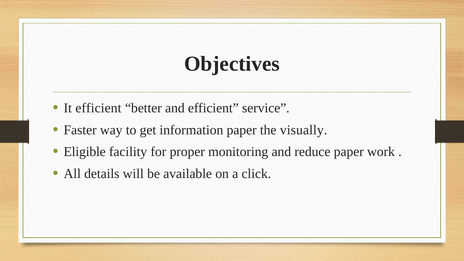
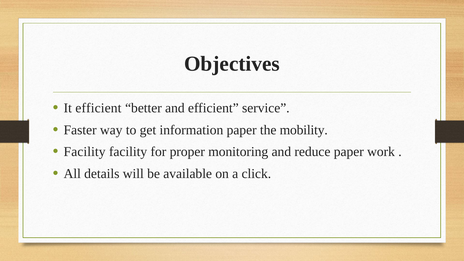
visually: visually -> mobility
Eligible at (85, 152): Eligible -> Facility
